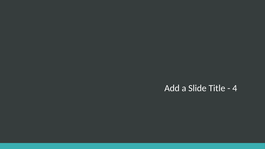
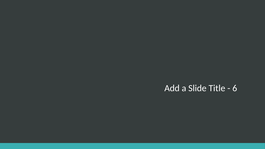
4: 4 -> 6
